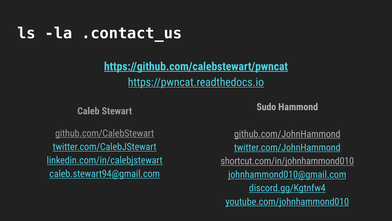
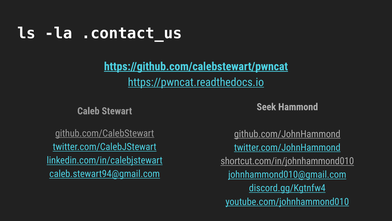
Sudo: Sudo -> Seek
